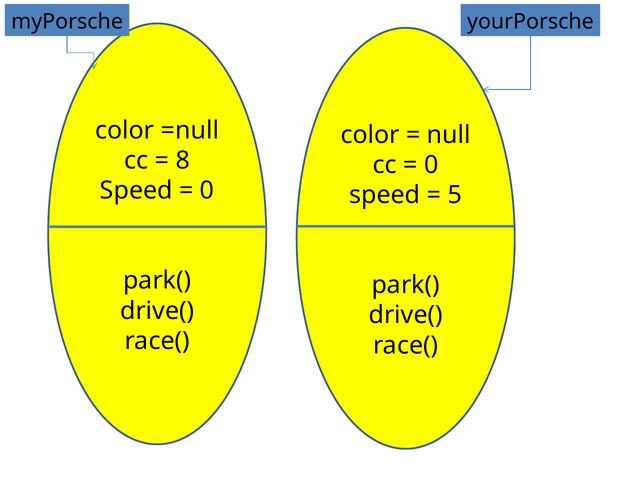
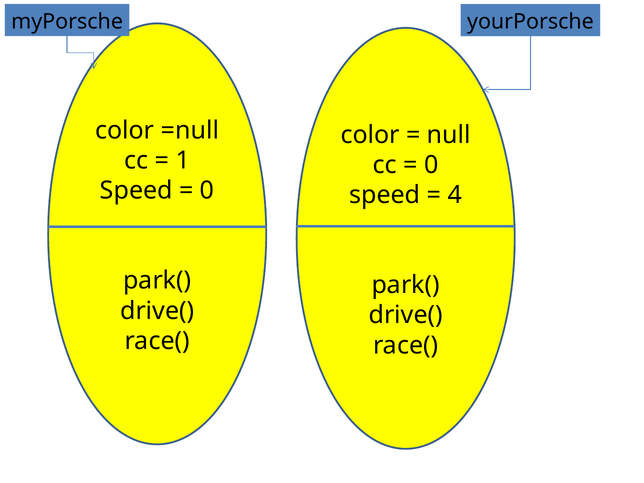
8: 8 -> 1
5: 5 -> 4
